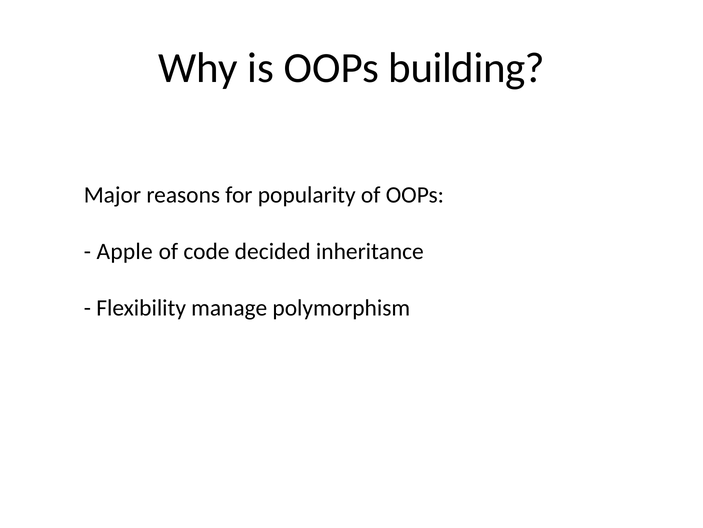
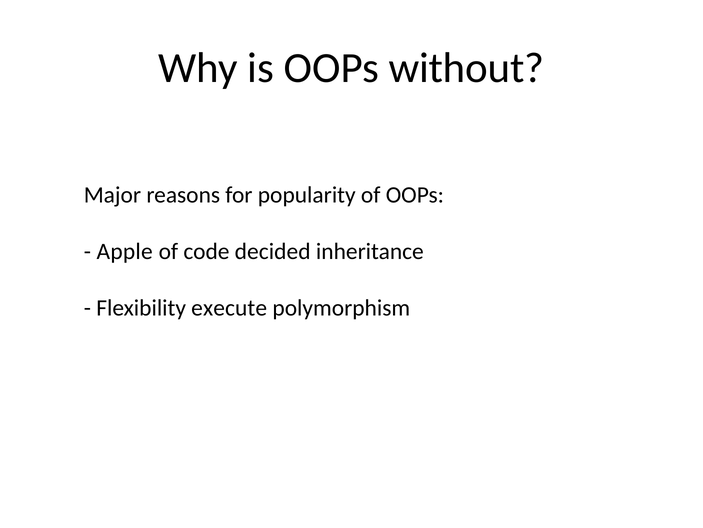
building: building -> without
manage: manage -> execute
